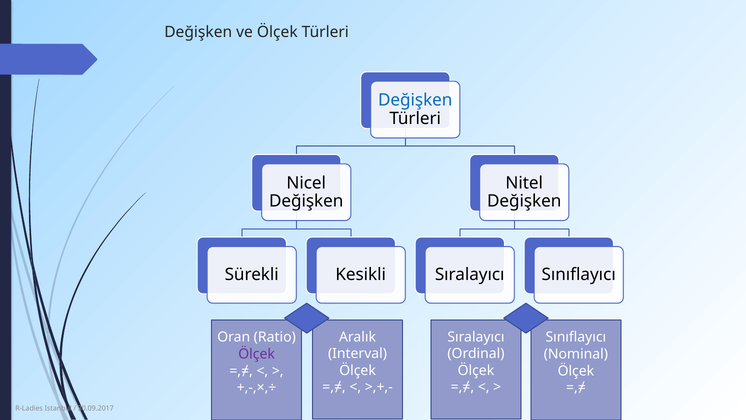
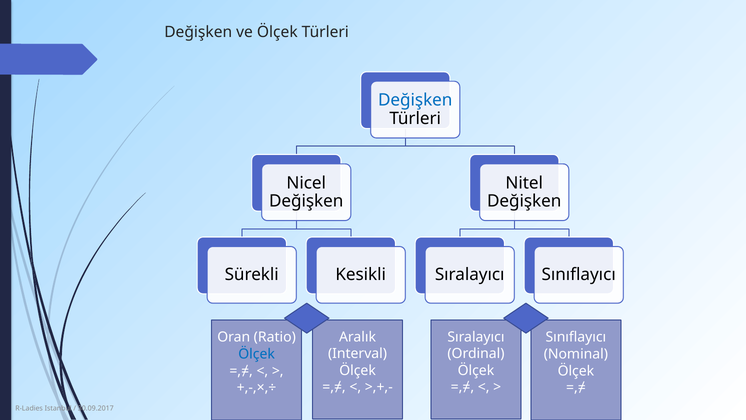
Ölçek at (257, 354) colour: purple -> blue
